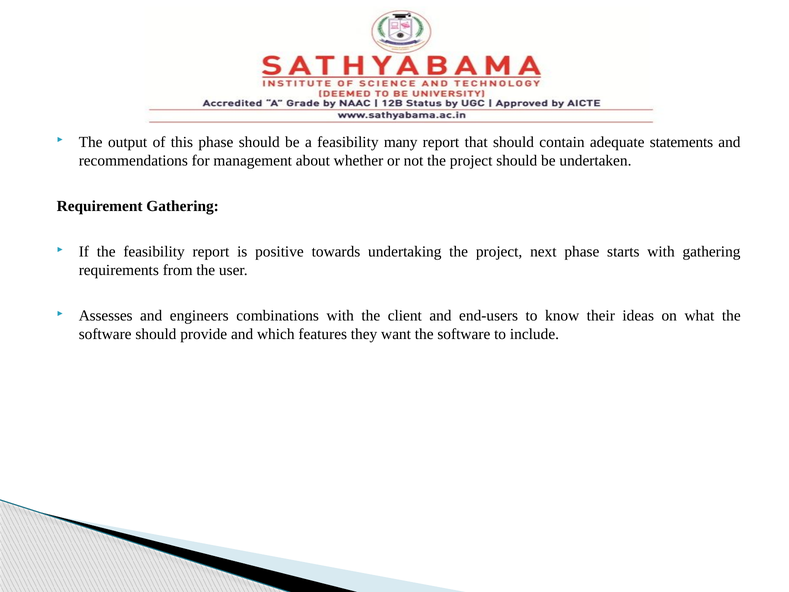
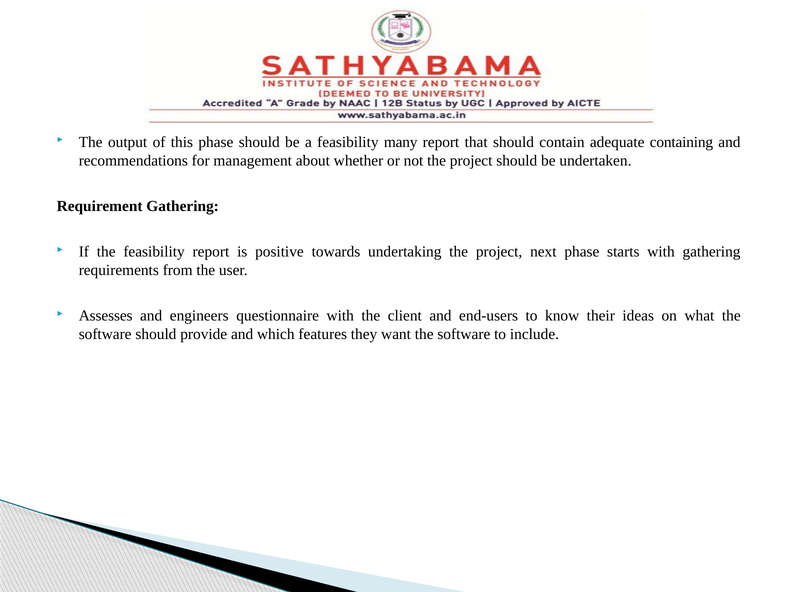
statements: statements -> containing
combinations: combinations -> questionnaire
